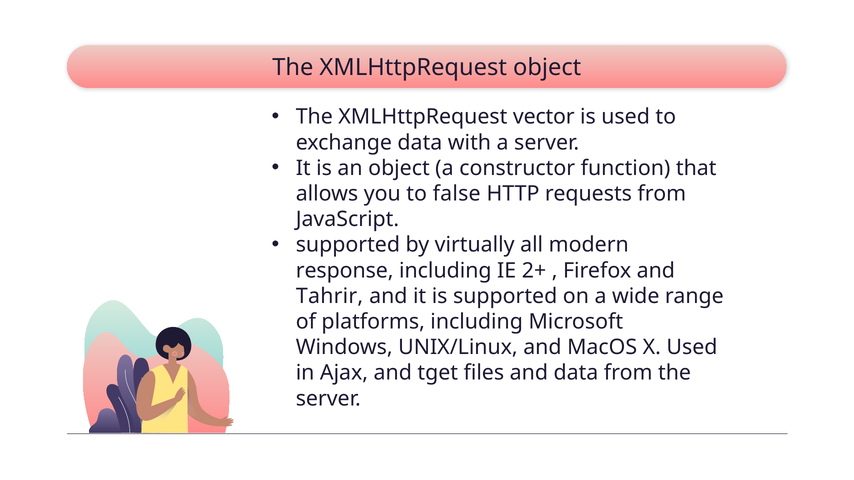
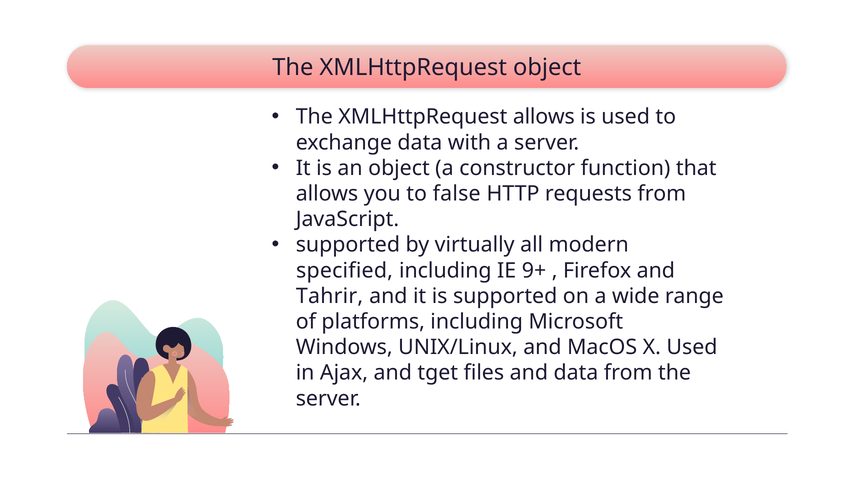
XMLHttpRequest vector: vector -> allows
response: response -> specified
2+: 2+ -> 9+
